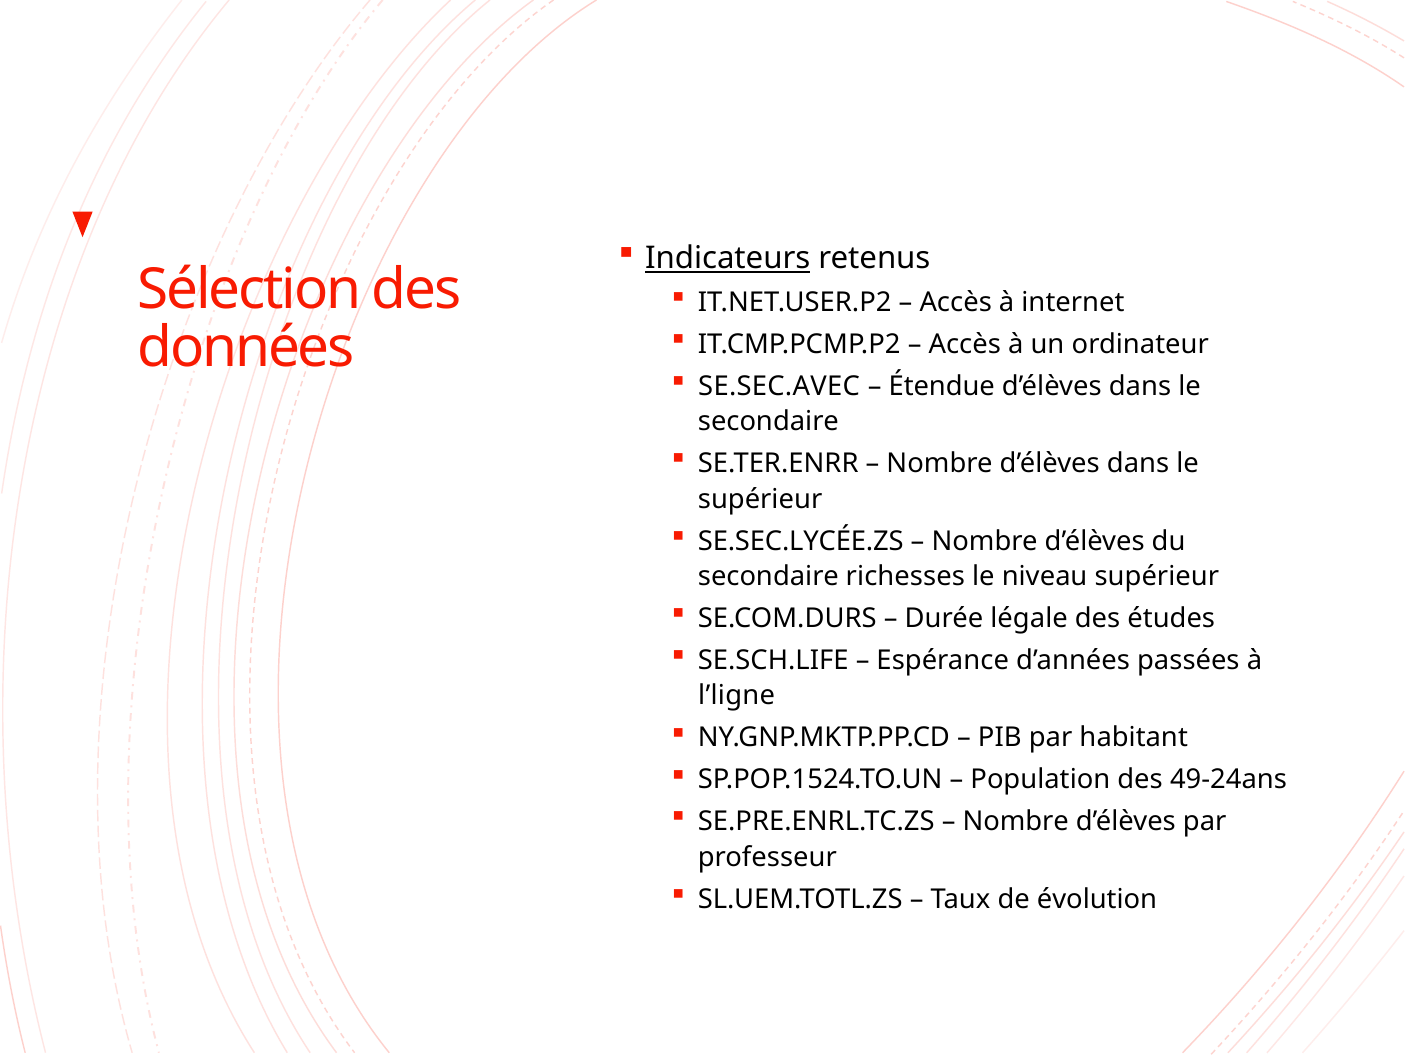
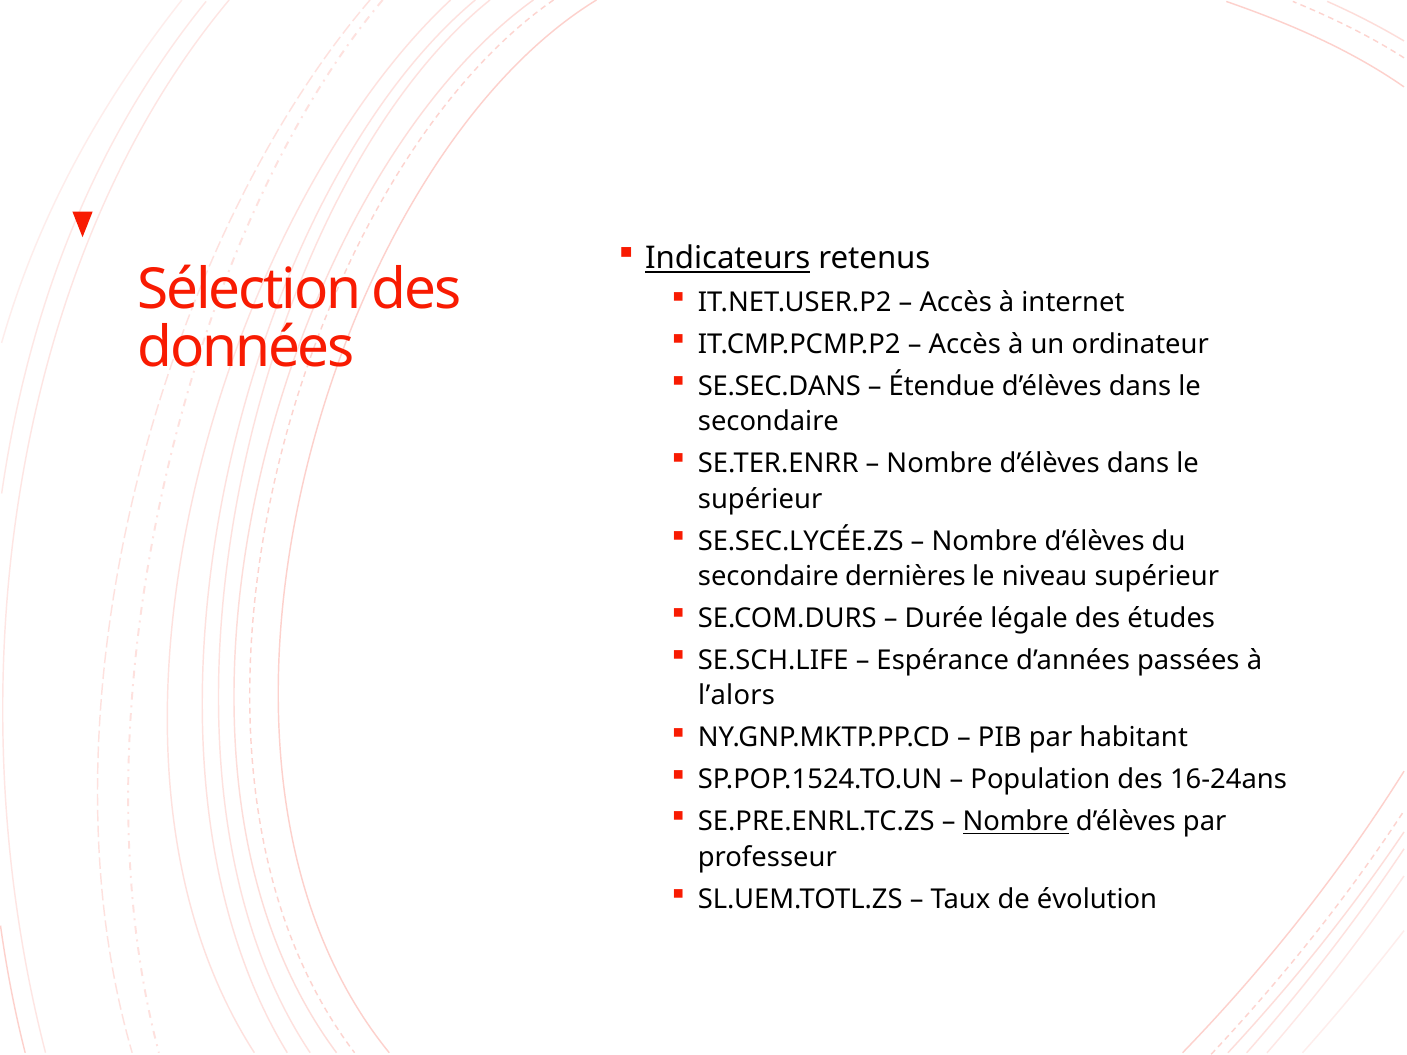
SE.SEC.AVEC: SE.SEC.AVEC -> SE.SEC.DANS
richesses: richesses -> dernières
l’ligne: l’ligne -> l’alors
49-24ans: 49-24ans -> 16-24ans
Nombre at (1016, 822) underline: none -> present
